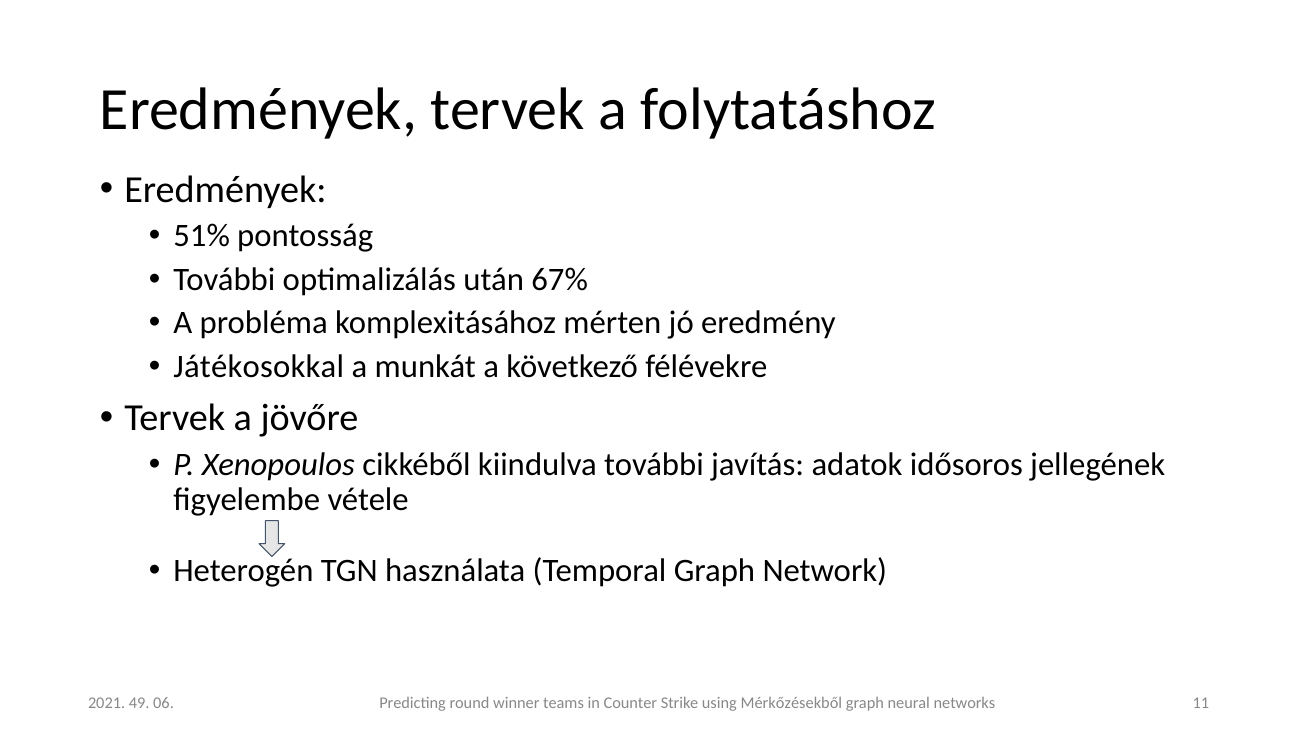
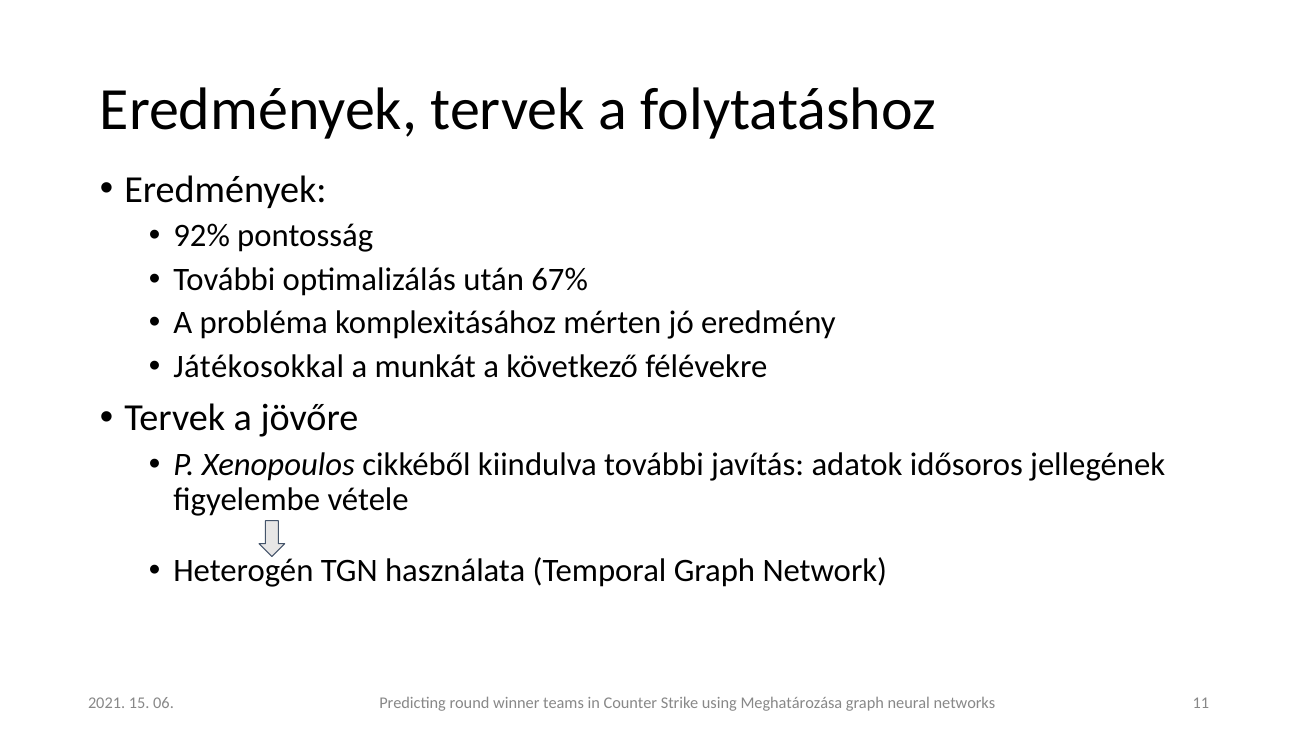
51%: 51% -> 92%
49: 49 -> 15
Mérkőzésekből: Mérkőzésekből -> Meghatározása
